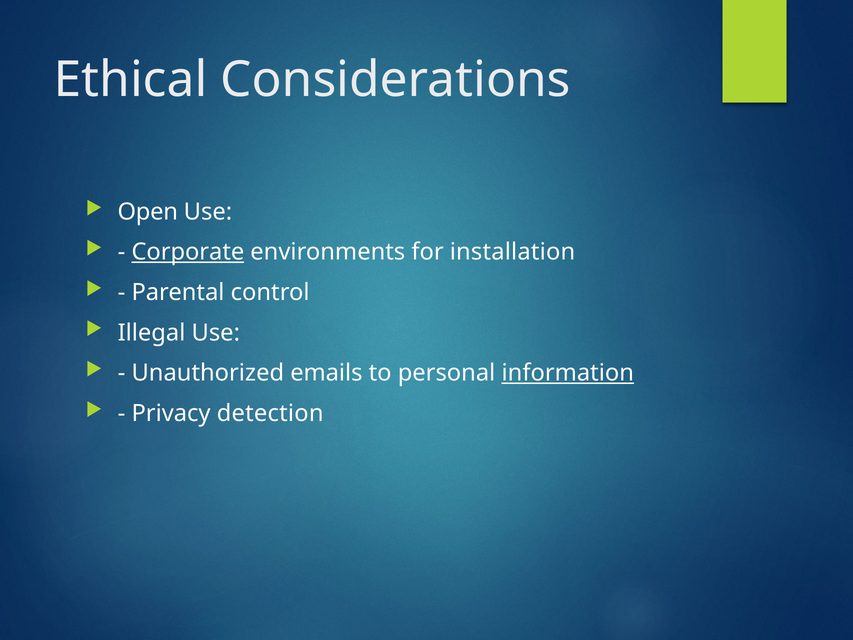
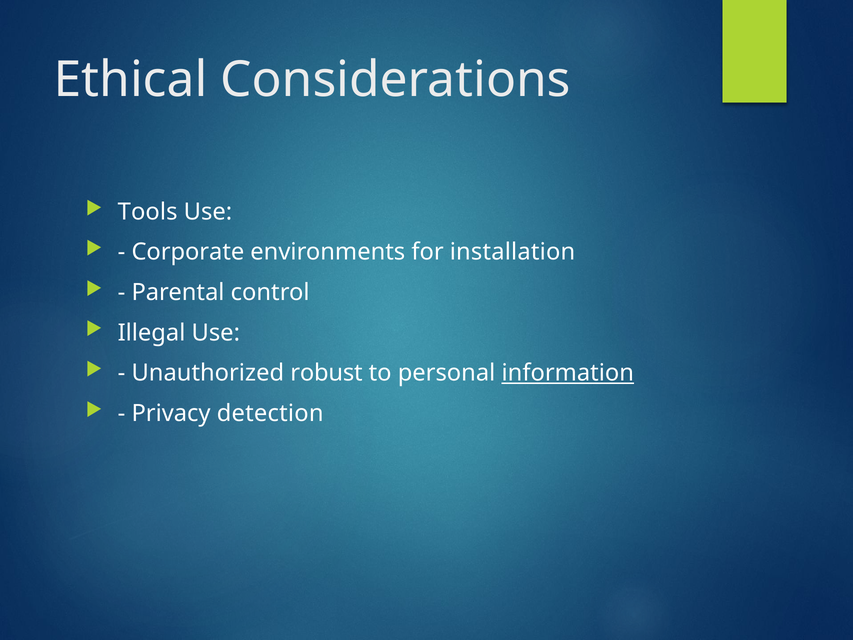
Open: Open -> Tools
Corporate underline: present -> none
emails: emails -> robust
